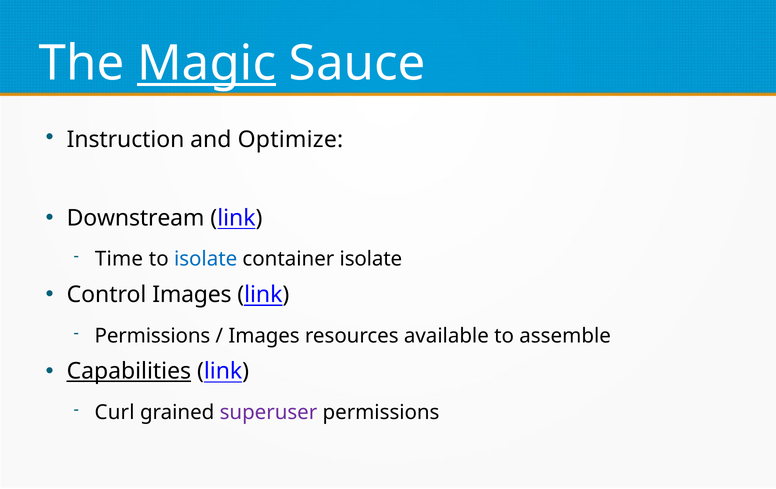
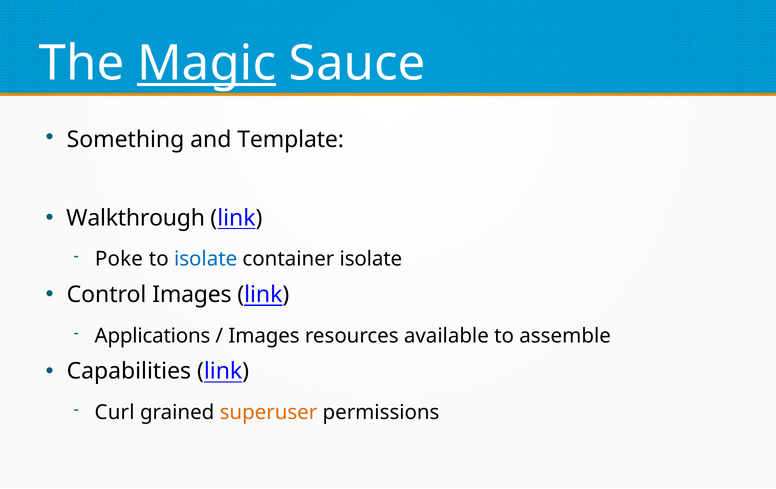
Instruction: Instruction -> Something
Optimize: Optimize -> Template
Downstream: Downstream -> Walkthrough
Time: Time -> Poke
Permissions at (152, 336): Permissions -> Applications
Capabilities underline: present -> none
superuser colour: purple -> orange
